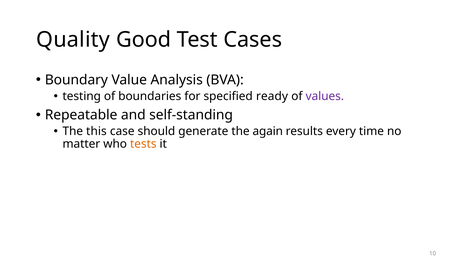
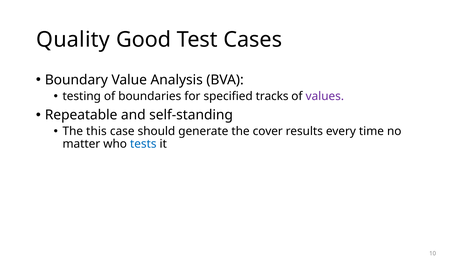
ready: ready -> tracks
again: again -> cover
tests colour: orange -> blue
